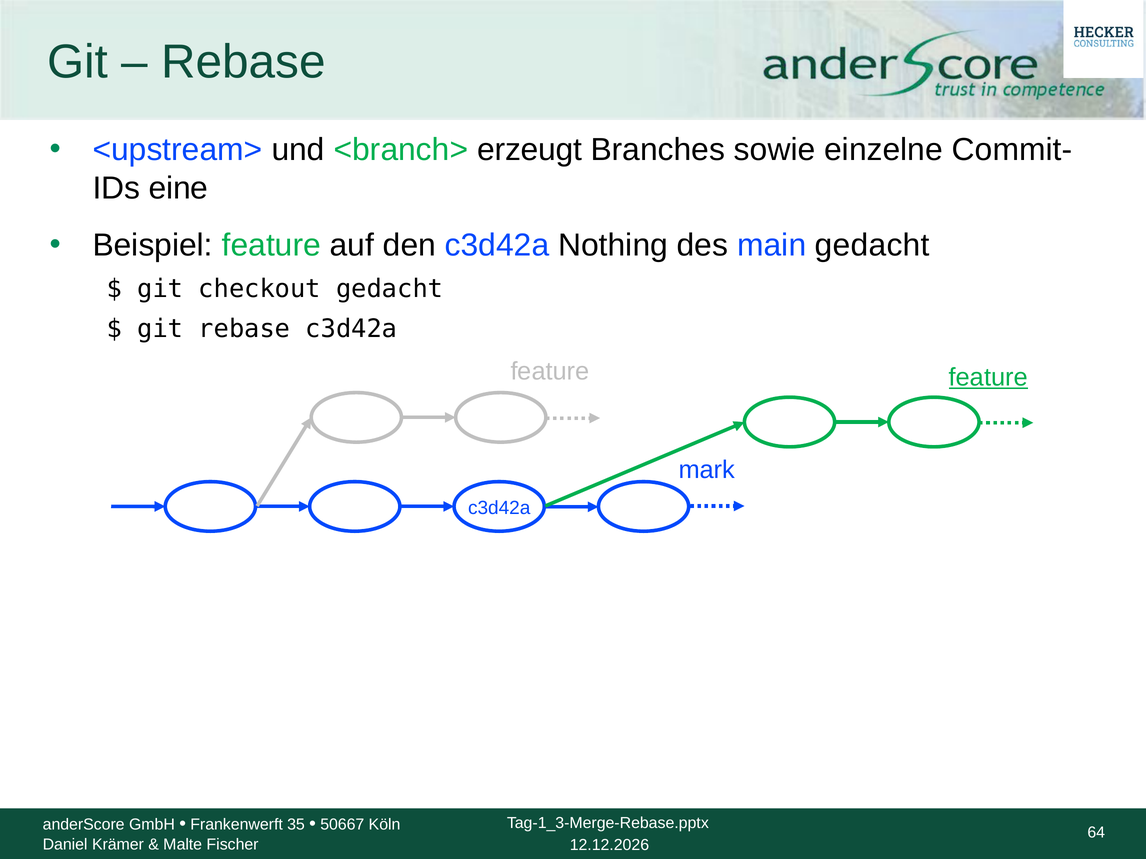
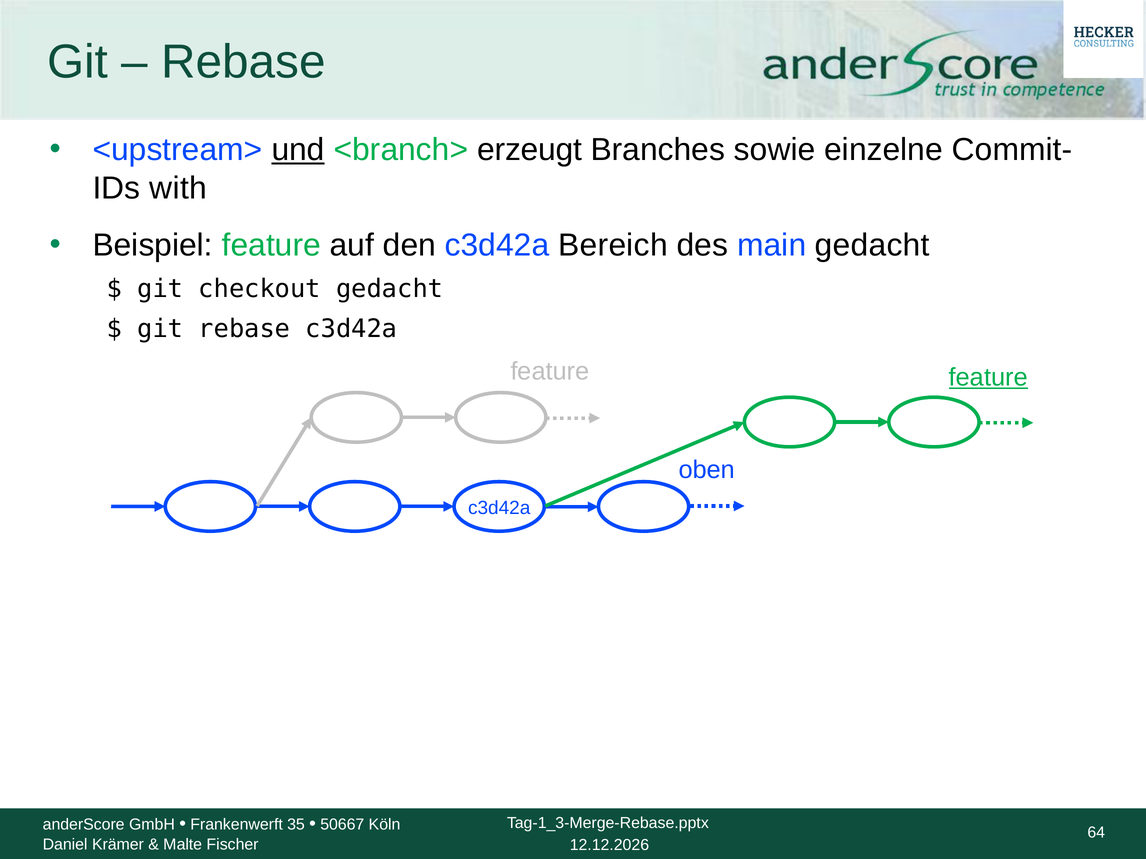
und underline: none -> present
eine: eine -> with
Nothing: Nothing -> Bereich
mark: mark -> oben
